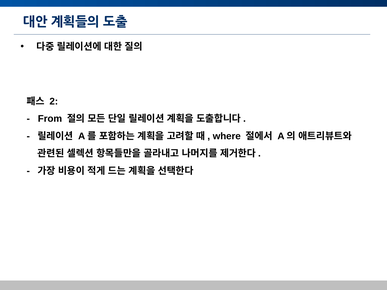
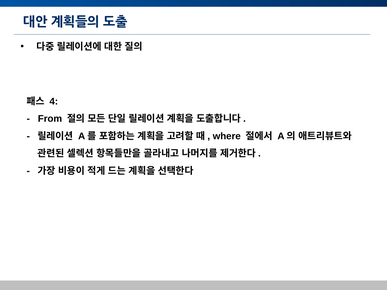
2: 2 -> 4
